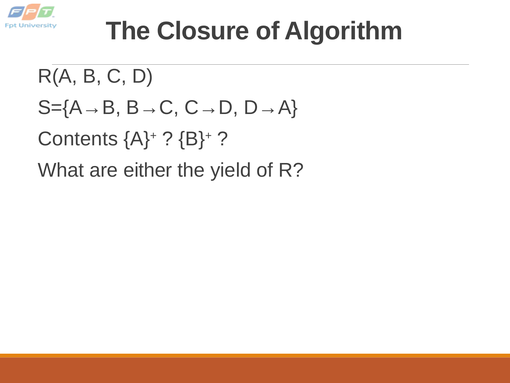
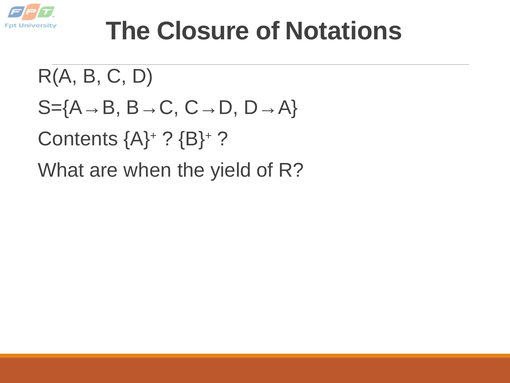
Algorithm: Algorithm -> Notations
either: either -> when
